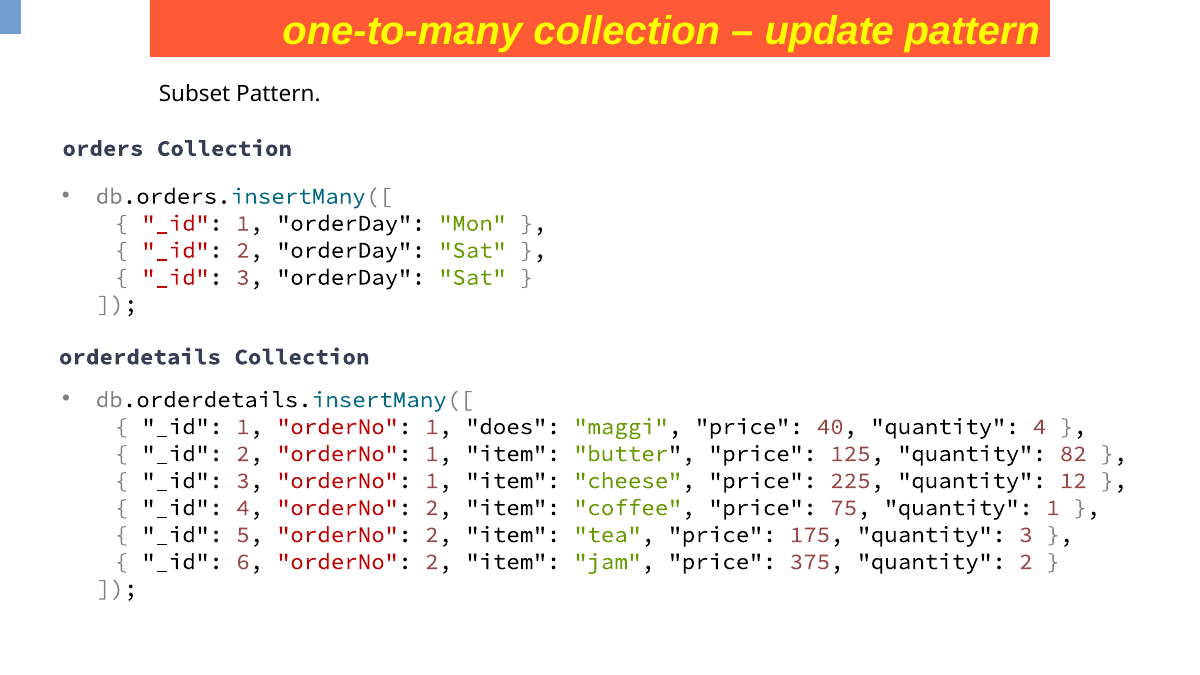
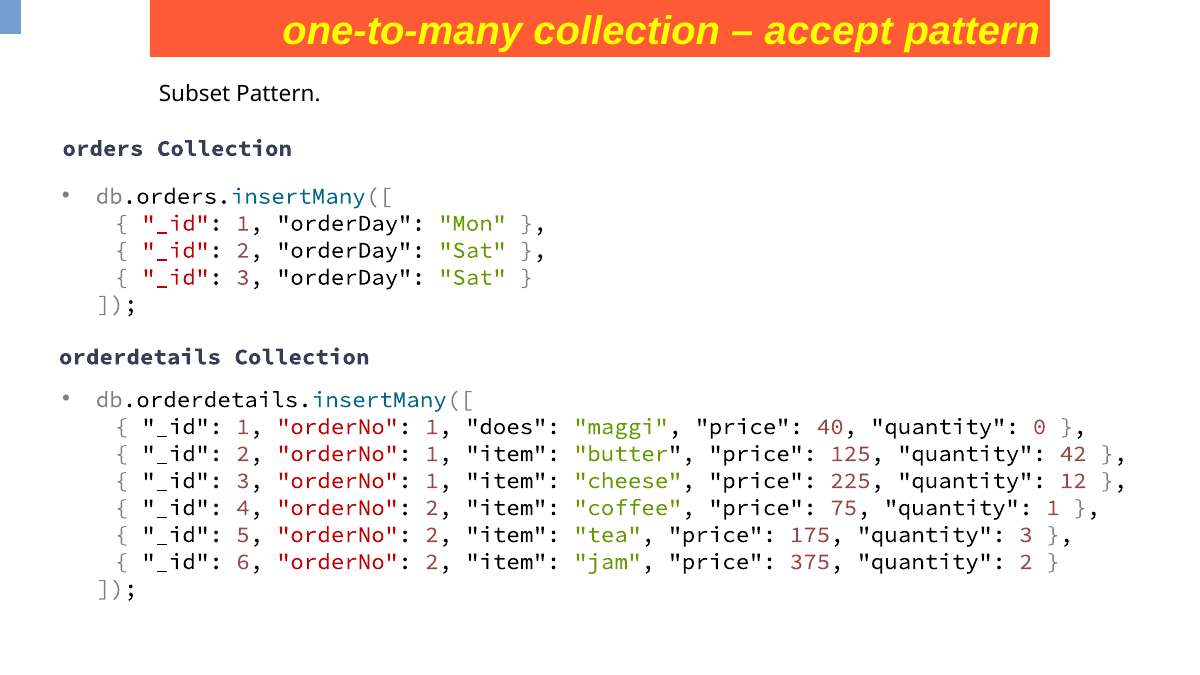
update: update -> accept
quantity 4: 4 -> 0
82: 82 -> 42
